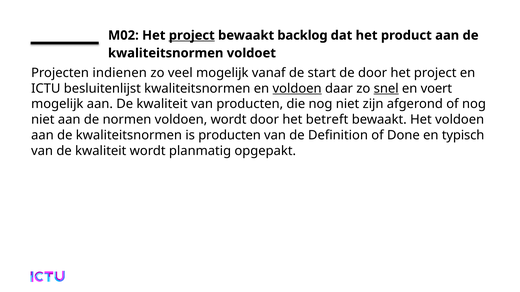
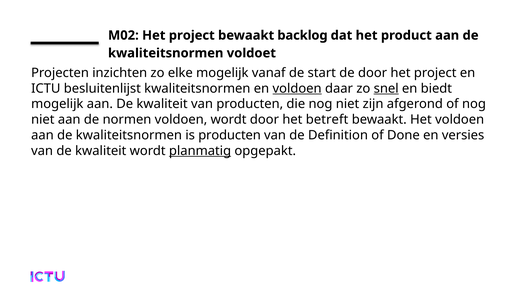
project at (192, 35) underline: present -> none
indienen: indienen -> inzichten
veel: veel -> elke
voert: voert -> biedt
typisch: typisch -> versies
planmatig underline: none -> present
